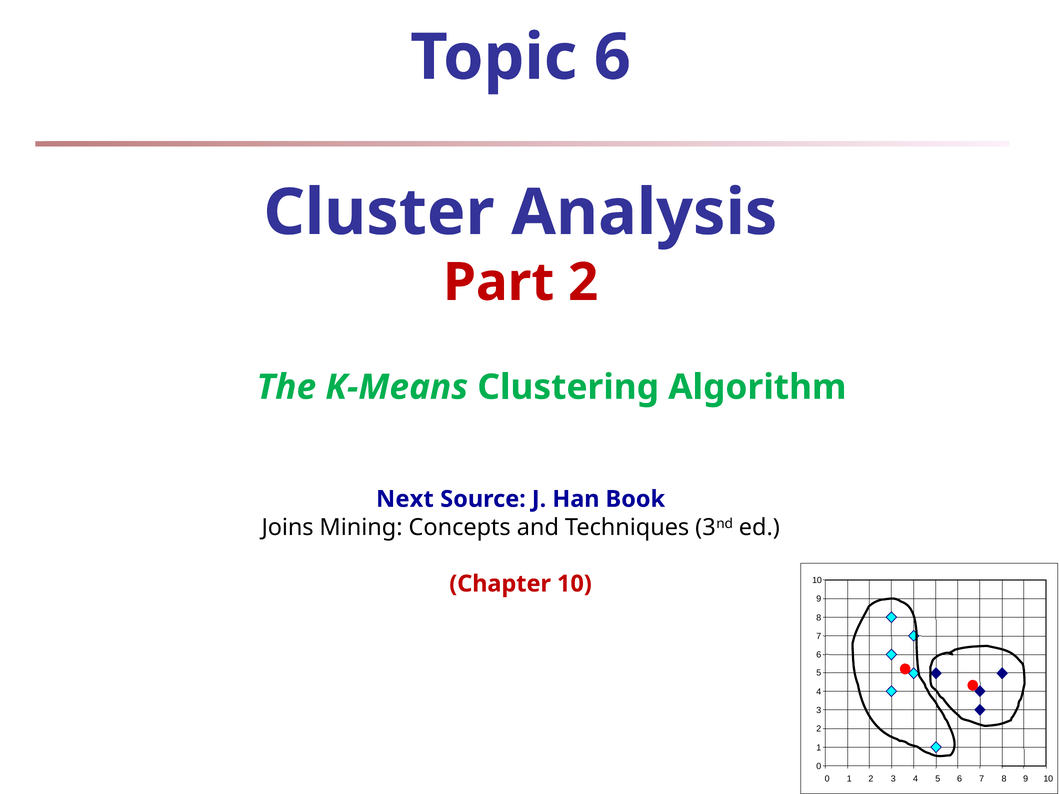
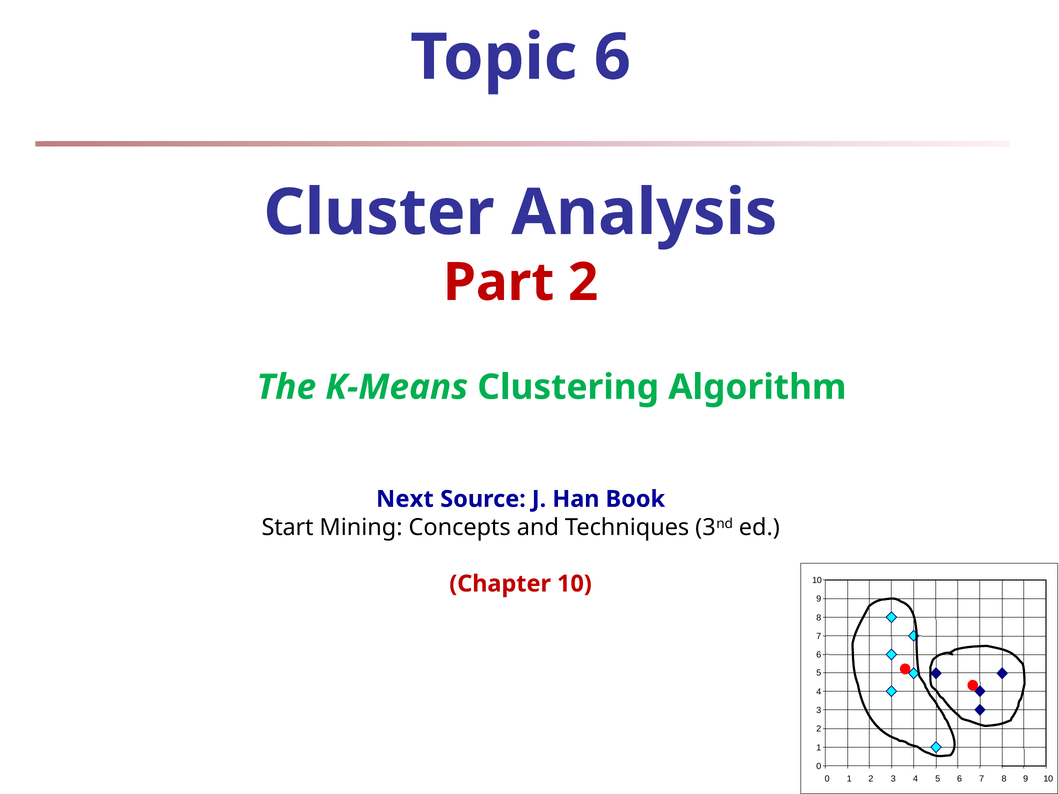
Joins: Joins -> Start
